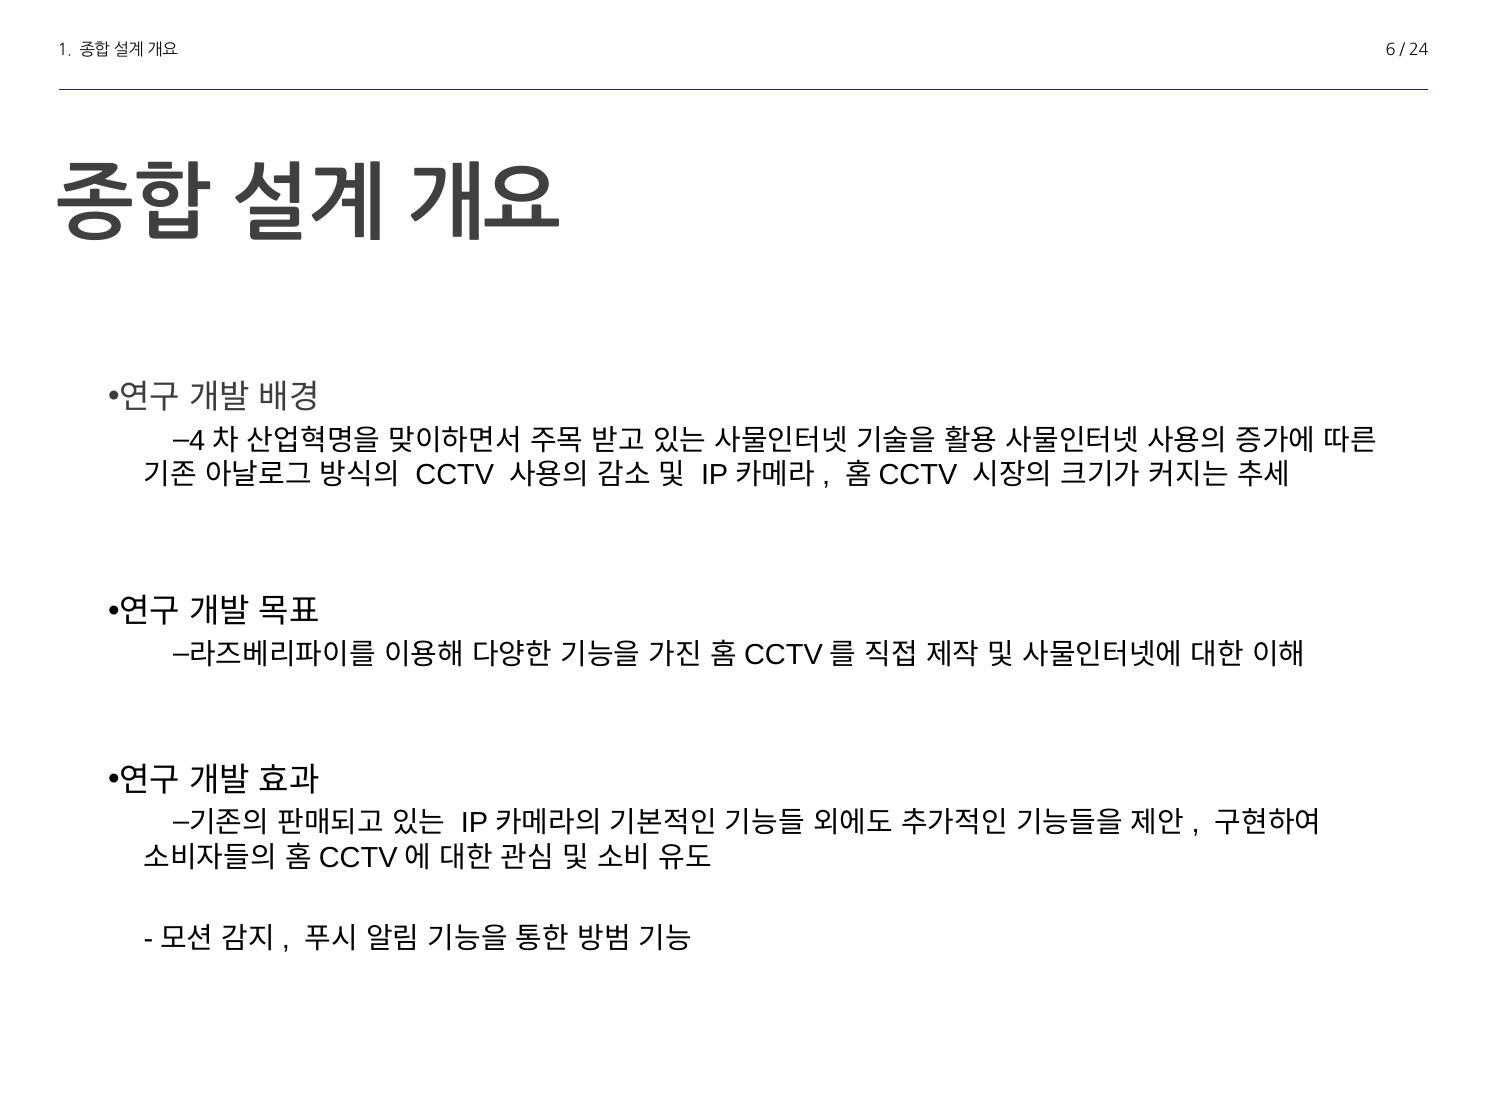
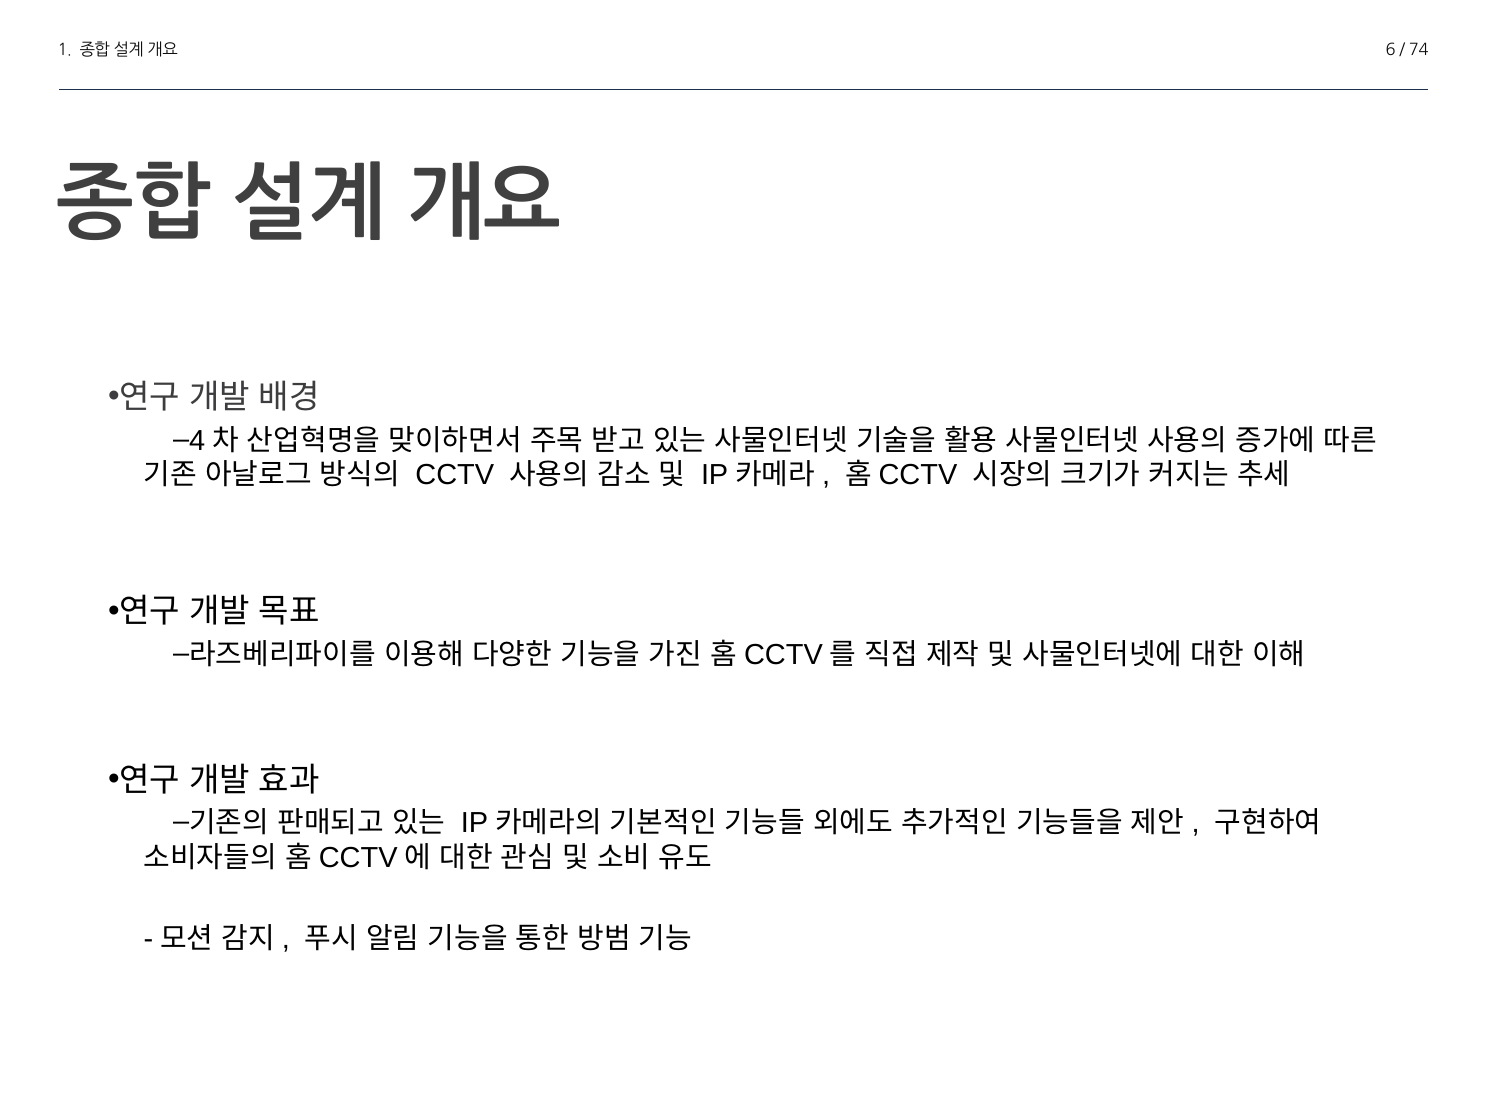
24: 24 -> 74
